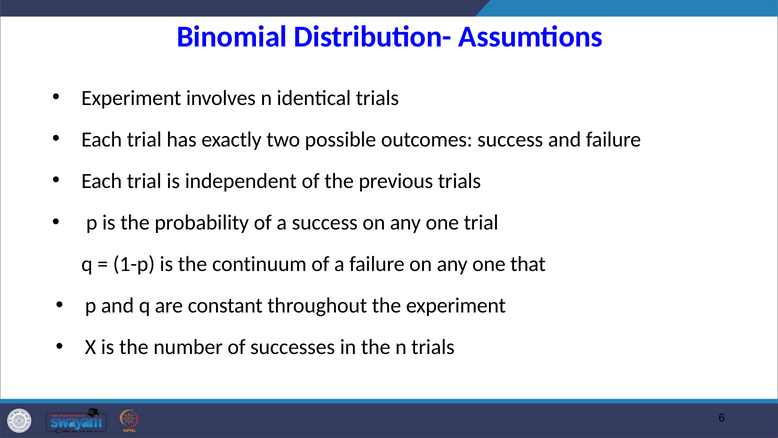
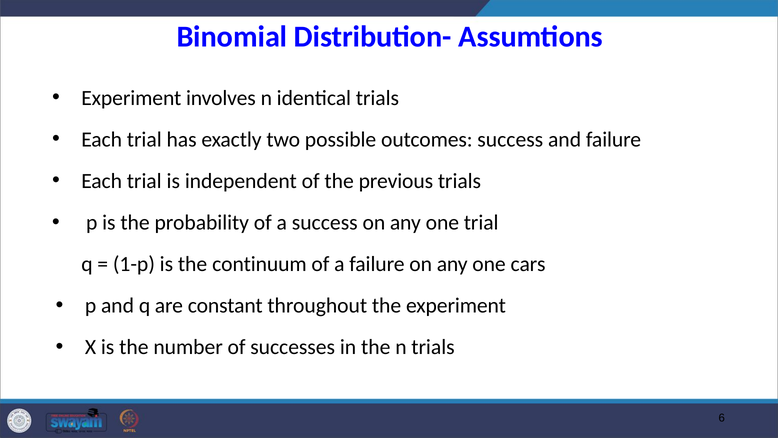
that: that -> cars
